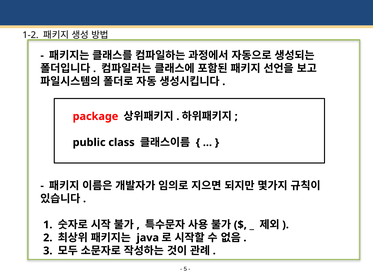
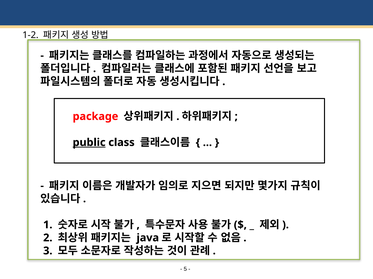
public underline: none -> present
